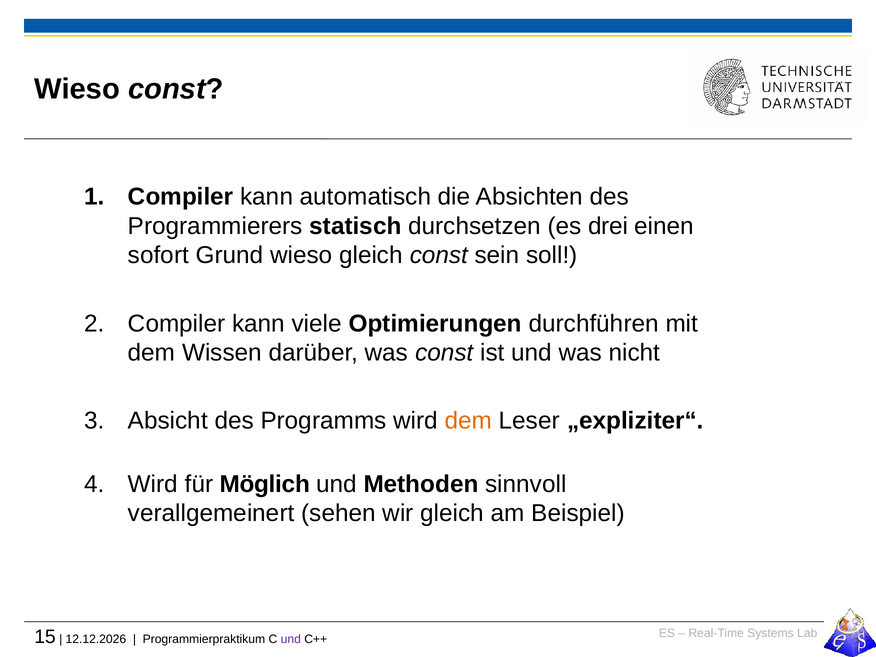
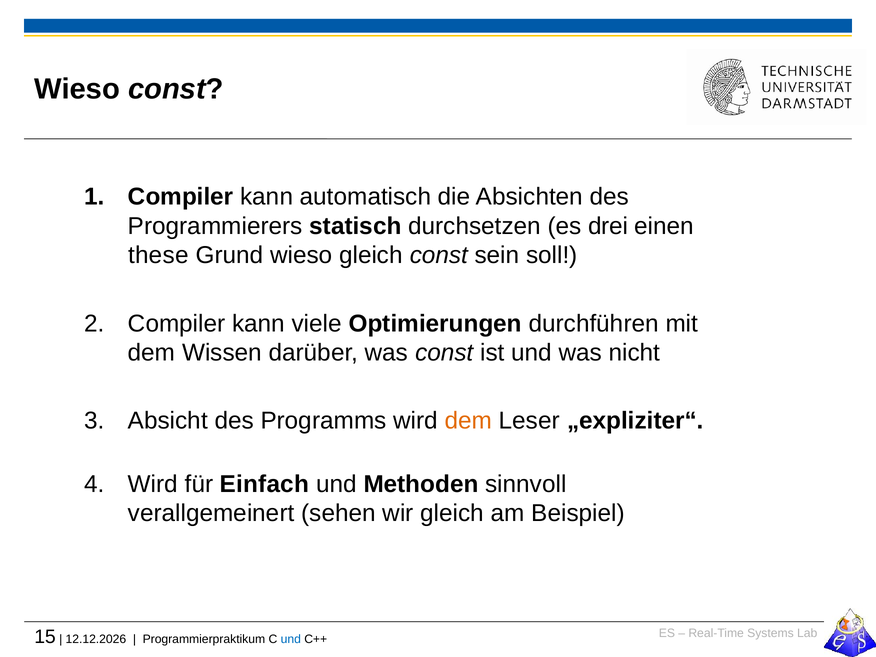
sofort: sofort -> these
Möglich: Möglich -> Einfach
und at (291, 639) colour: purple -> blue
